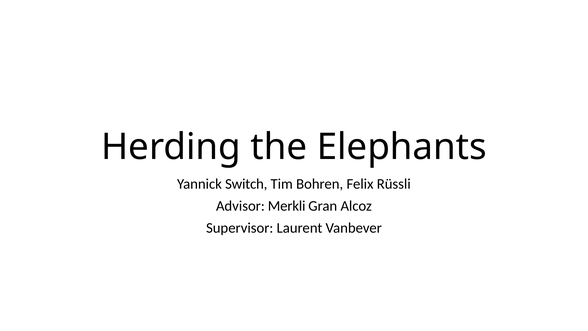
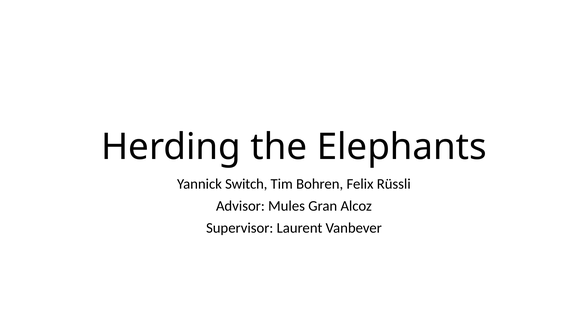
Merkli: Merkli -> Mules
